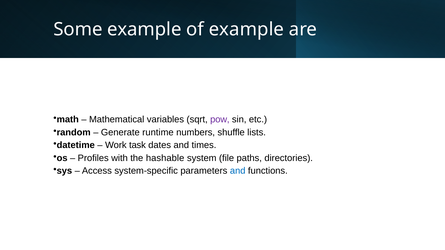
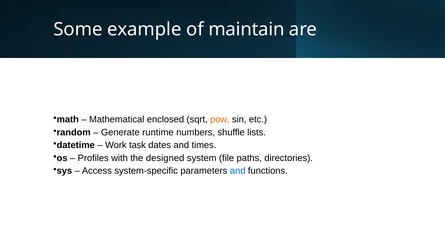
of example: example -> maintain
variables: variables -> enclosed
pow colour: purple -> orange
hashable: hashable -> designed
